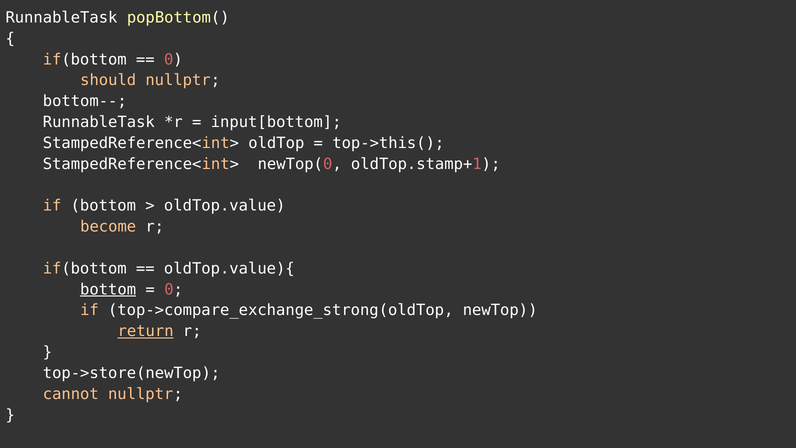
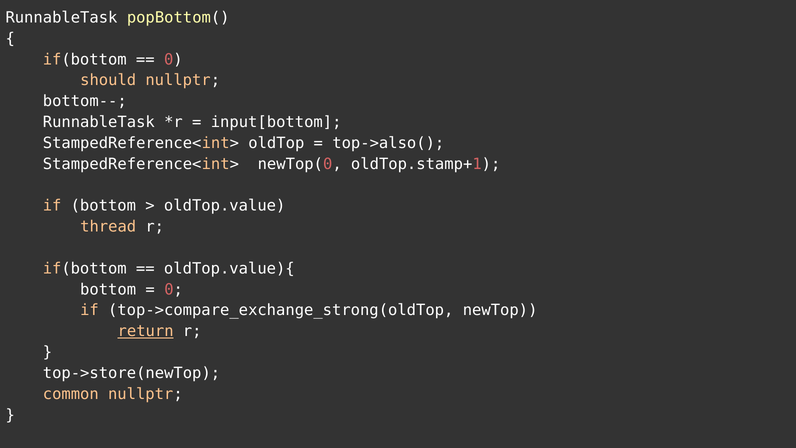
top->this(: top->this( -> top->also(
become: become -> thread
bottom at (108, 289) underline: present -> none
cannot: cannot -> common
